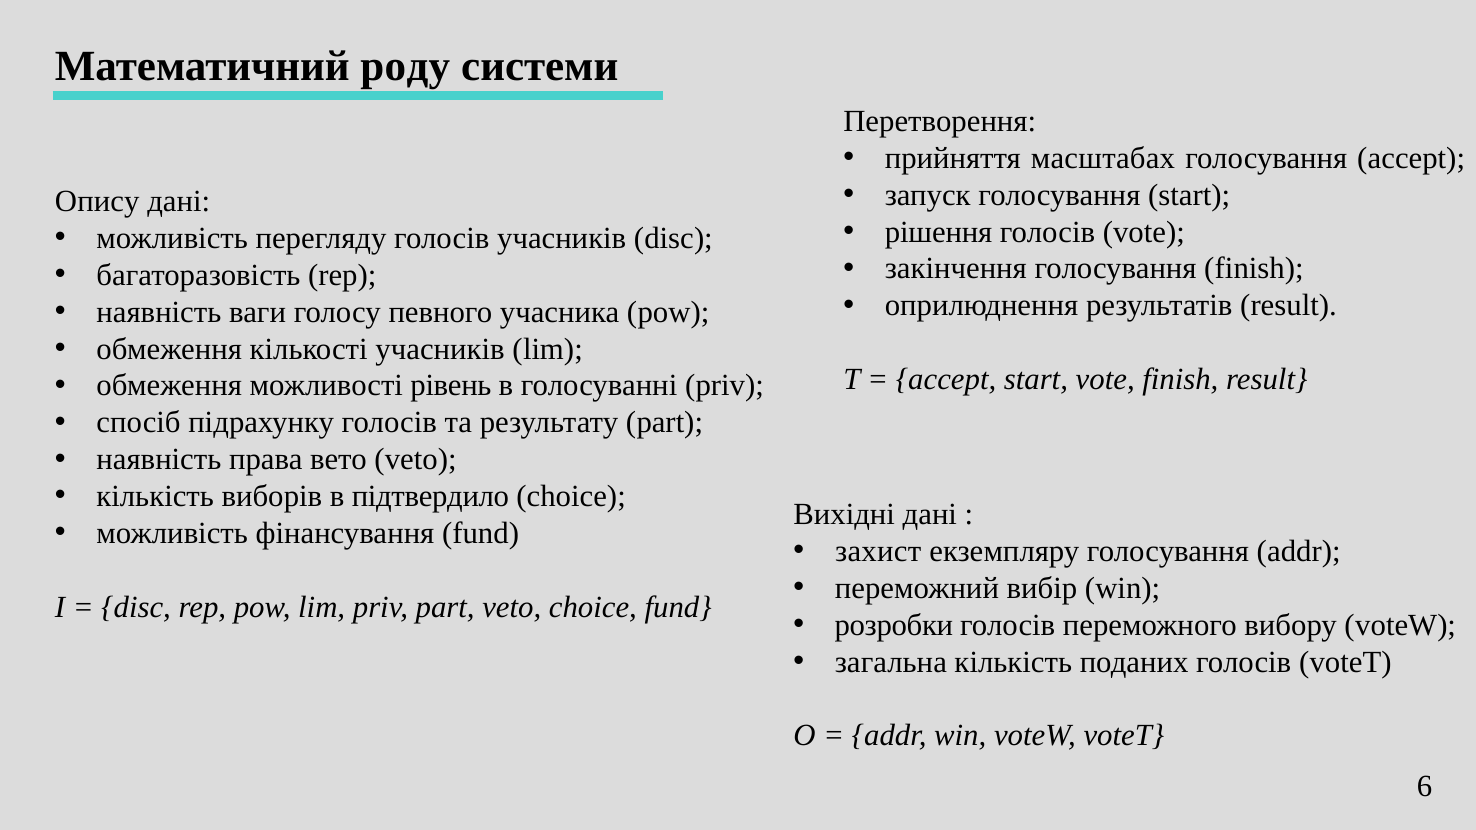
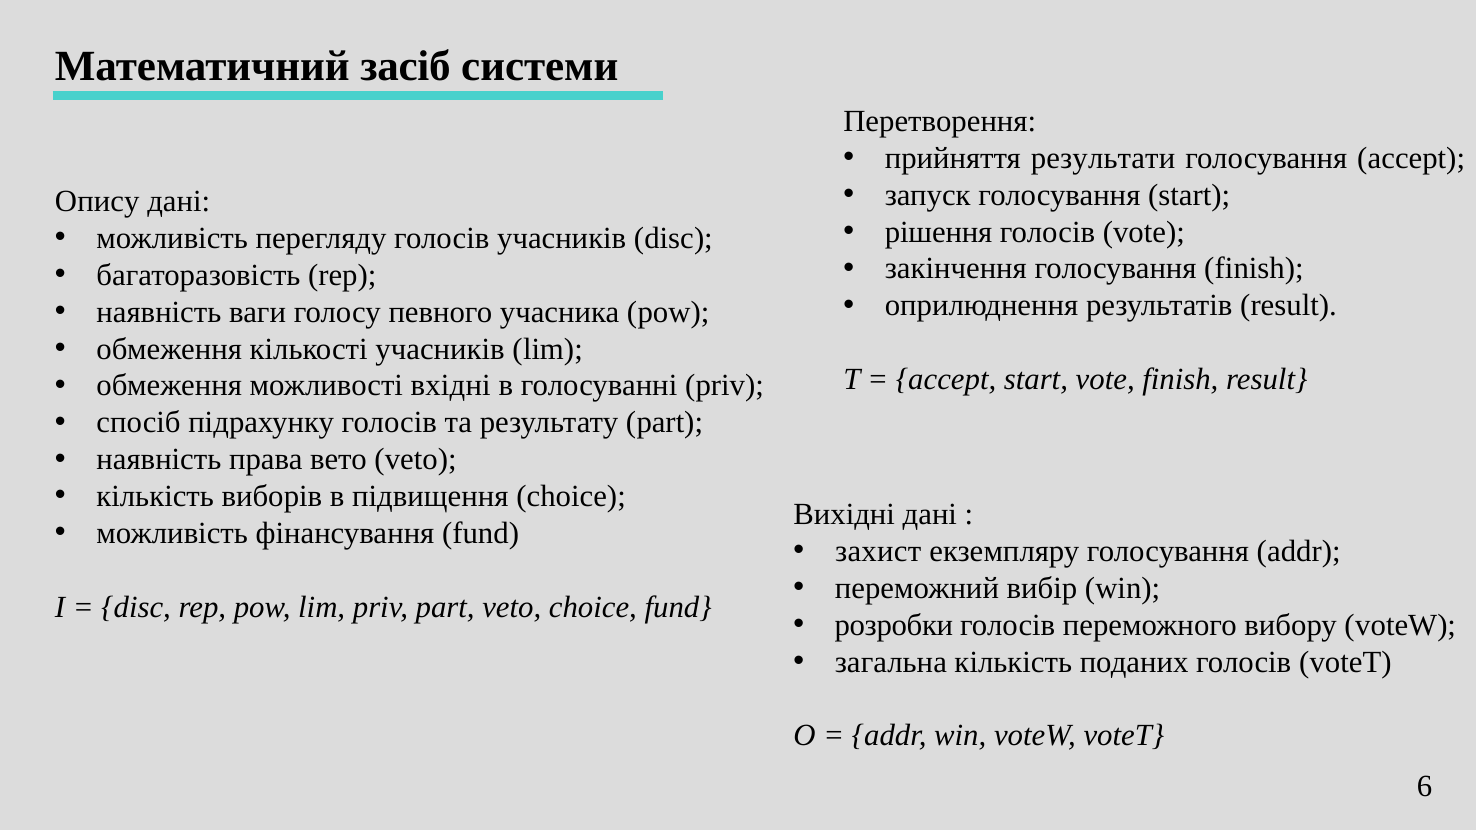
роду: роду -> засіб
масштабах: масштабах -> результати
рівень: рівень -> вхідні
підтвердило: підтвердило -> підвищення
